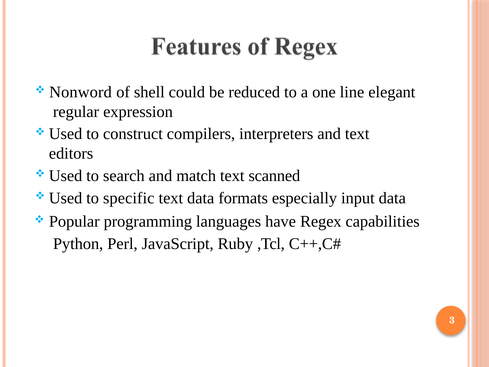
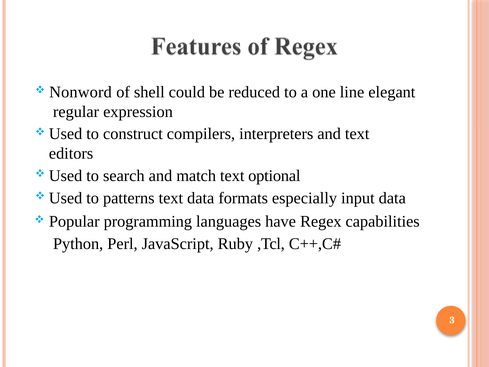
scanned: scanned -> optional
specific: specific -> patterns
